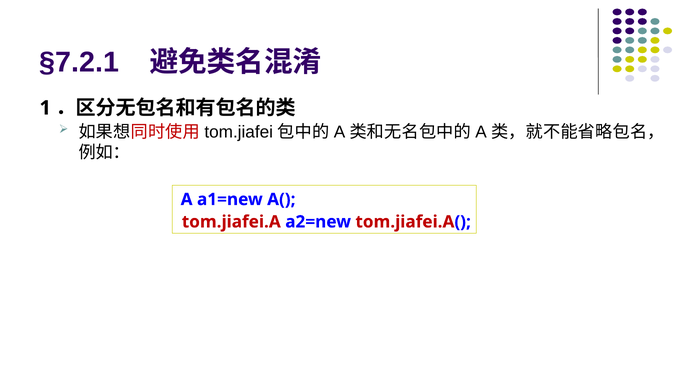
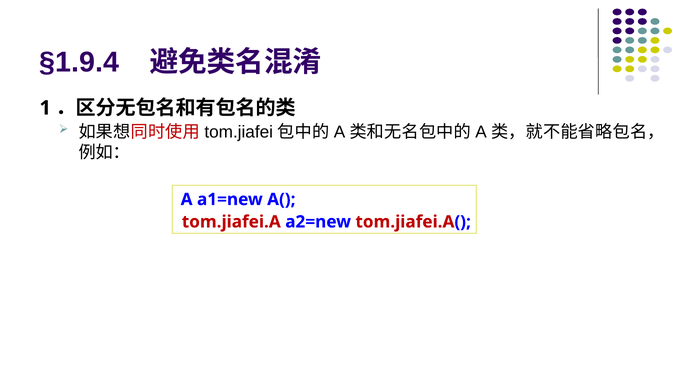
§7.2.1: §7.2.1 -> §1.9.4
